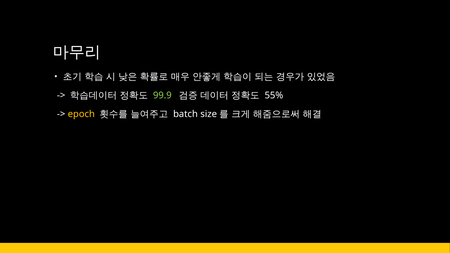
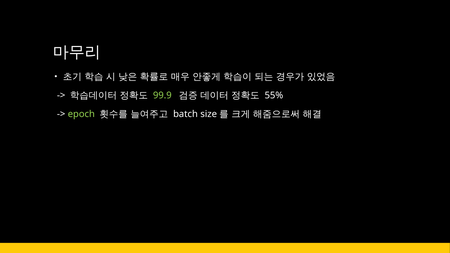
epoch colour: yellow -> light green
